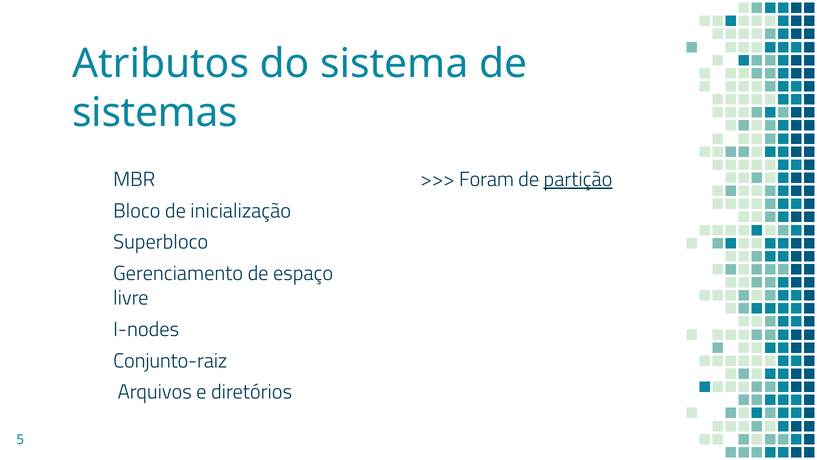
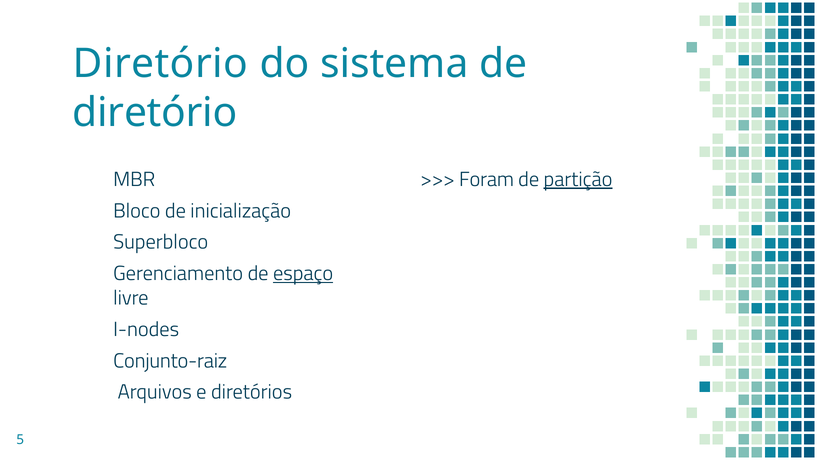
Atributos at (161, 64): Atributos -> Diretório
sistemas at (155, 113): sistemas -> diretório
espaço underline: none -> present
